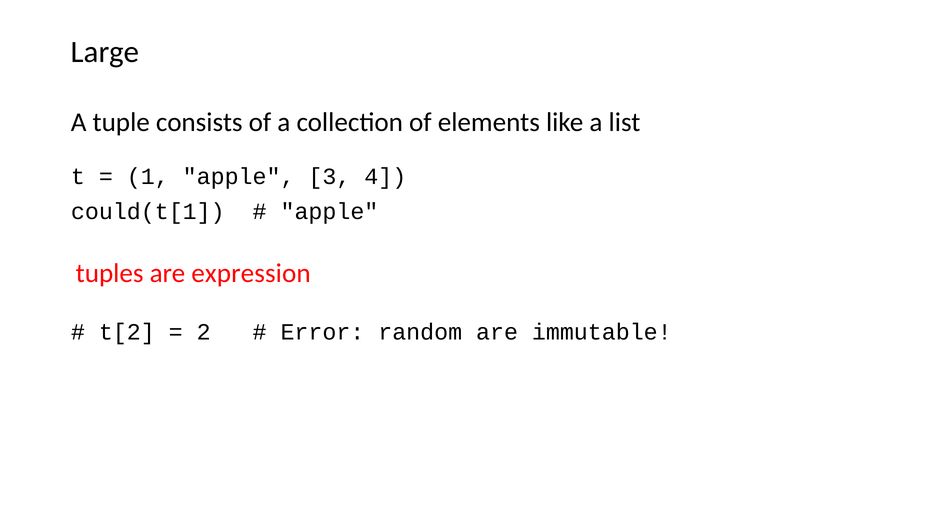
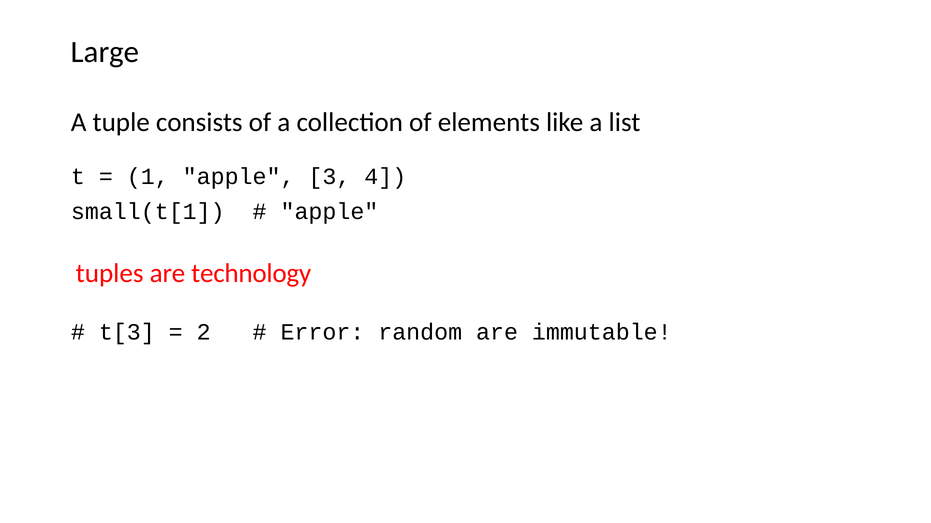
could(t[1: could(t[1 -> small(t[1
expression: expression -> technology
t[2: t[2 -> t[3
